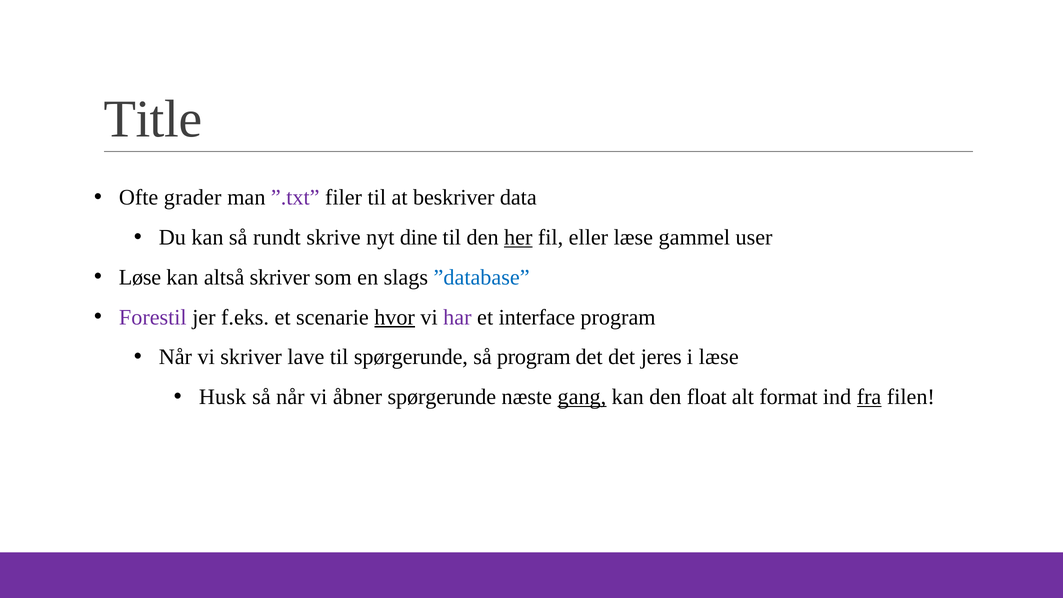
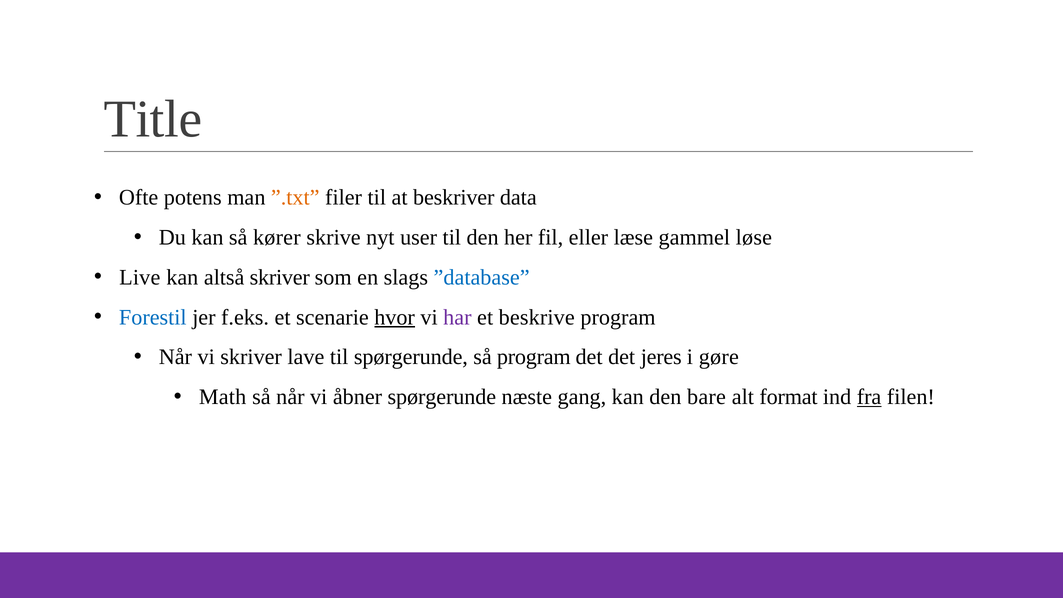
grader: grader -> potens
”.txt colour: purple -> orange
rundt: rundt -> kører
dine: dine -> user
her underline: present -> none
user: user -> løse
Løse: Løse -> Live
Forestil colour: purple -> blue
interface: interface -> beskrive
i læse: læse -> gøre
Husk: Husk -> Math
gang underline: present -> none
float: float -> bare
